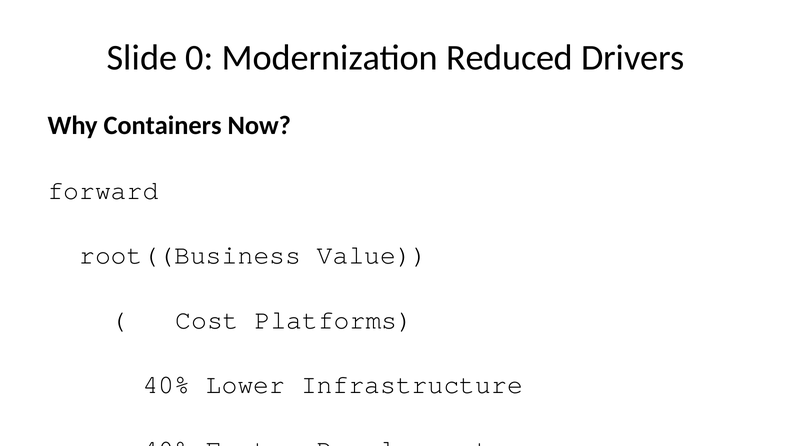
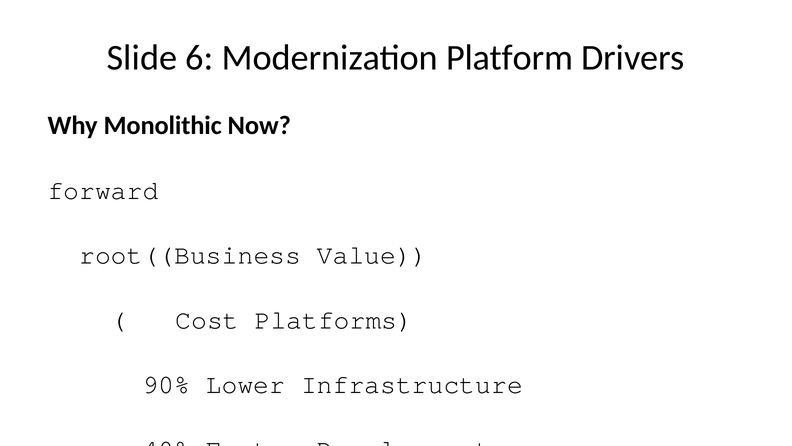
0: 0 -> 6
Reduced: Reduced -> Platform
Containers: Containers -> Monolithic
40% at (166, 384): 40% -> 90%
